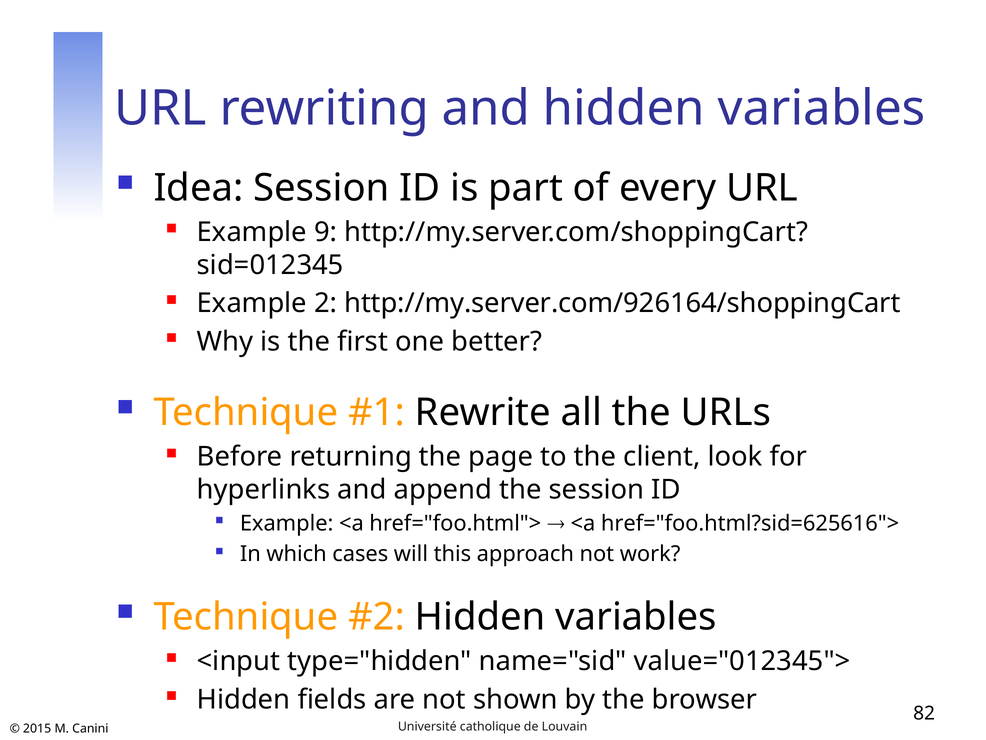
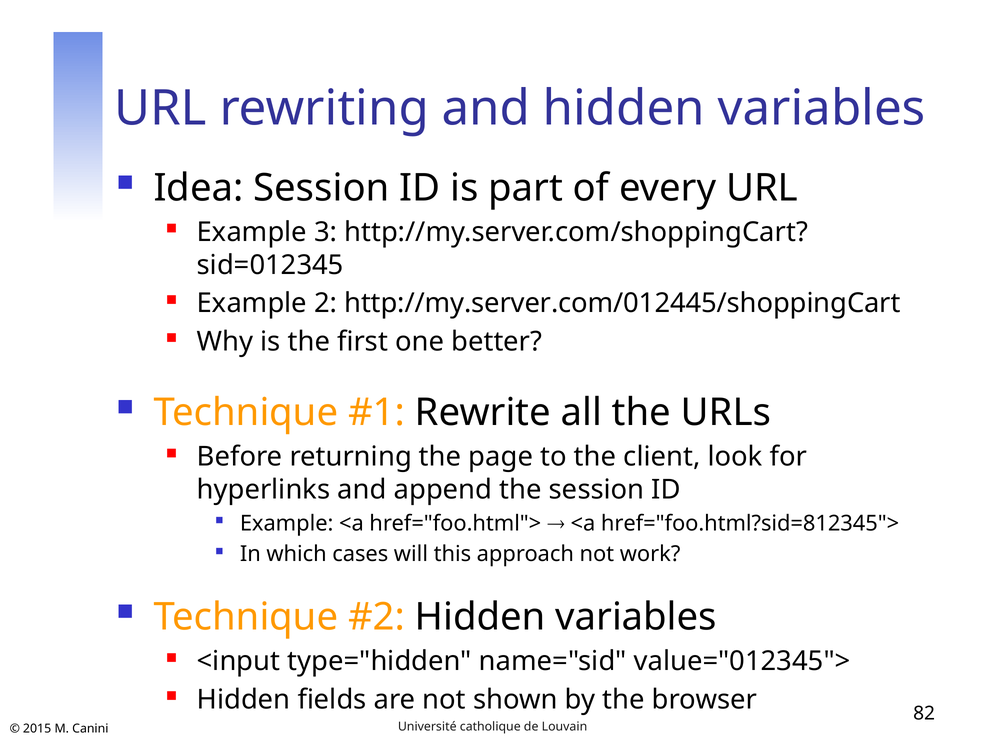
9: 9 -> 3
http://my.server.com/926164/shoppingCart: http://my.server.com/926164/shoppingCart -> http://my.server.com/012445/shoppingCart
href="foo.html?sid=625616">: href="foo.html?sid=625616"> -> href="foo.html?sid=812345">
